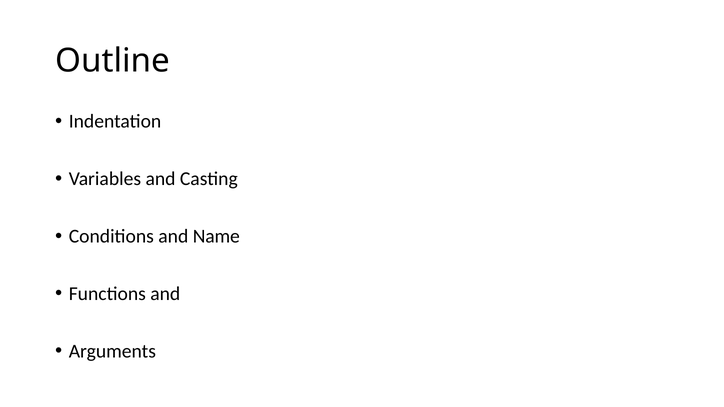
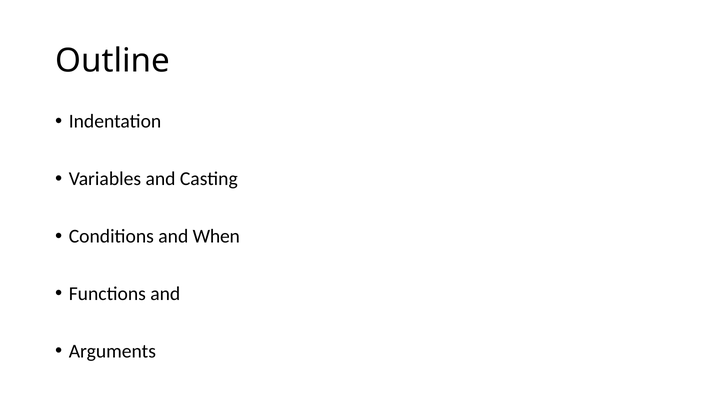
Name: Name -> When
